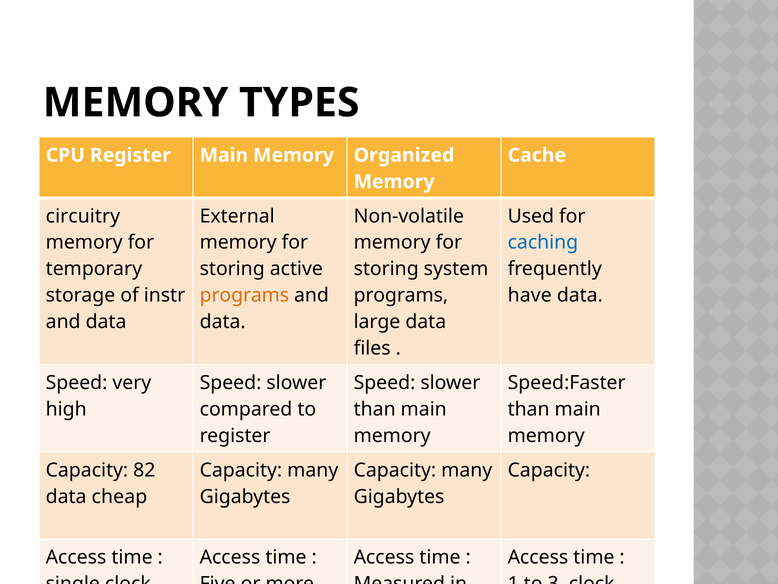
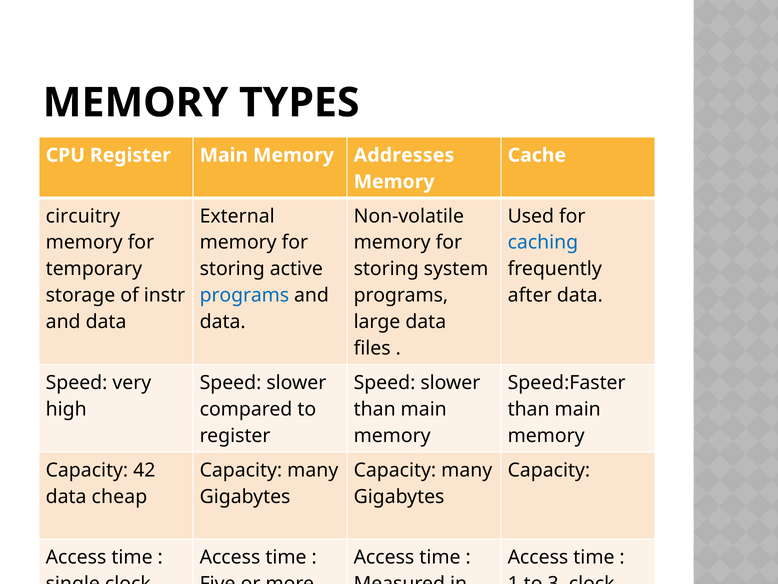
Organized: Organized -> Addresses
programs at (244, 295) colour: orange -> blue
have: have -> after
82: 82 -> 42
